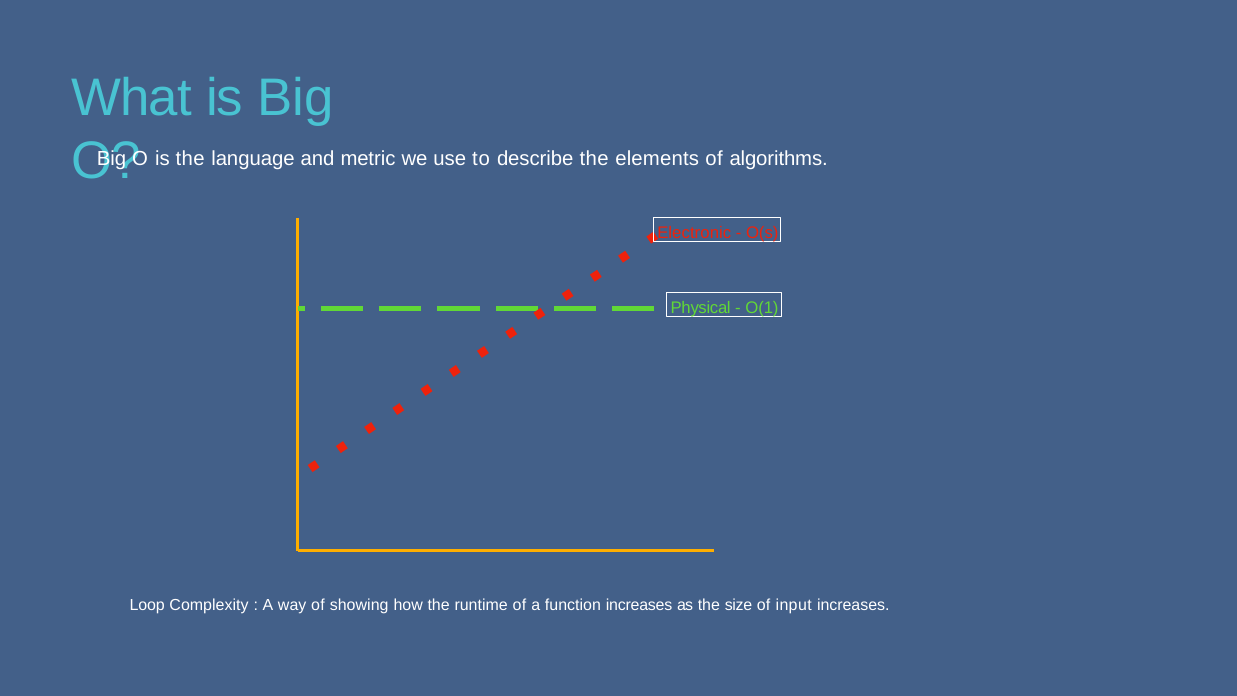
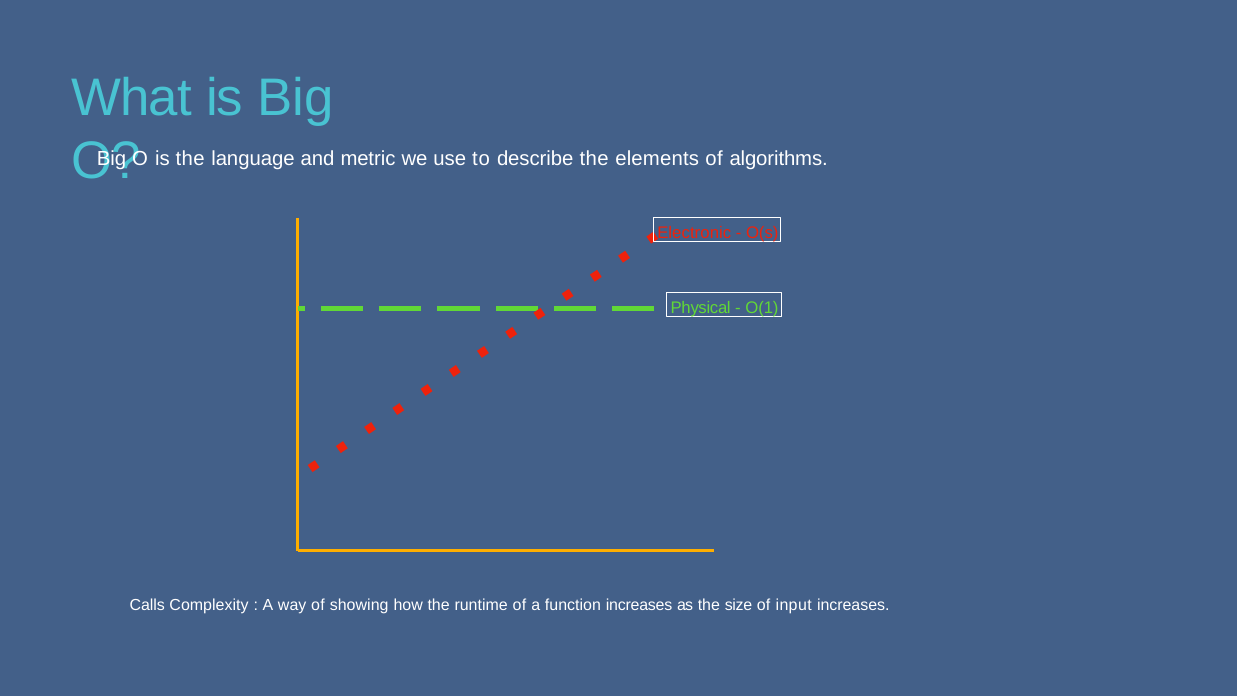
Loop: Loop -> Calls
